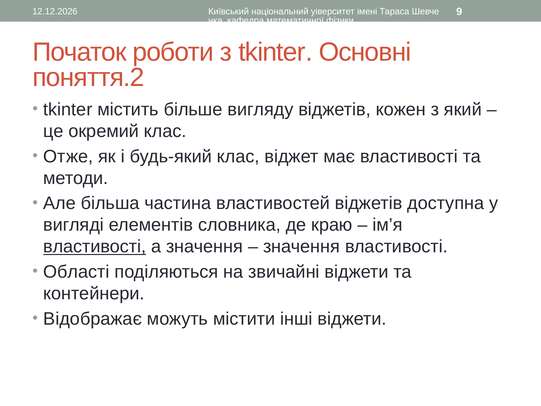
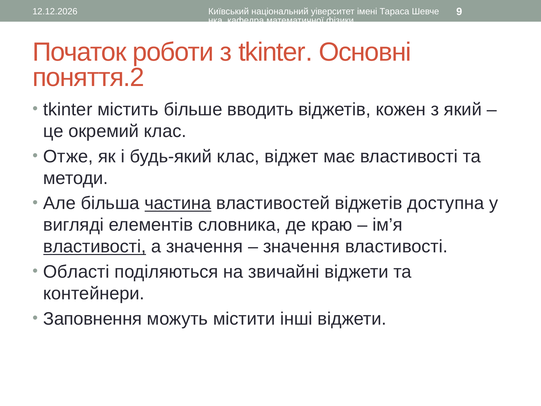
вигляду: вигляду -> вводить
частина underline: none -> present
Відображає: Відображає -> Заповнення
